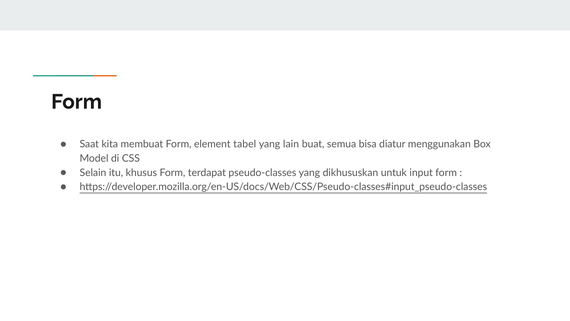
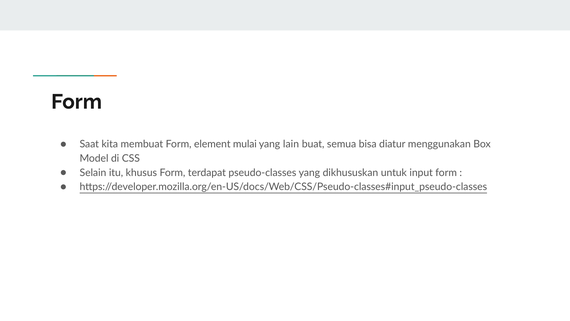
tabel: tabel -> mulai
